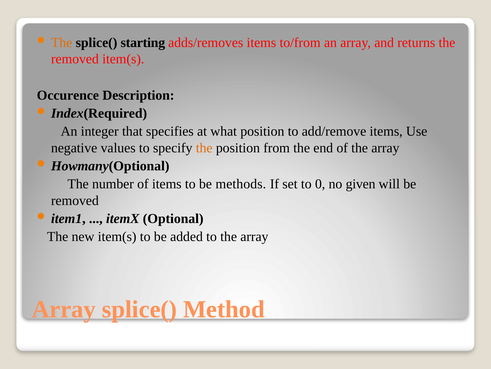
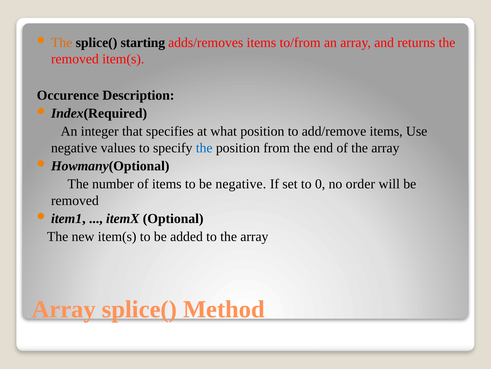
the at (204, 148) colour: orange -> blue
be methods: methods -> negative
given: given -> order
